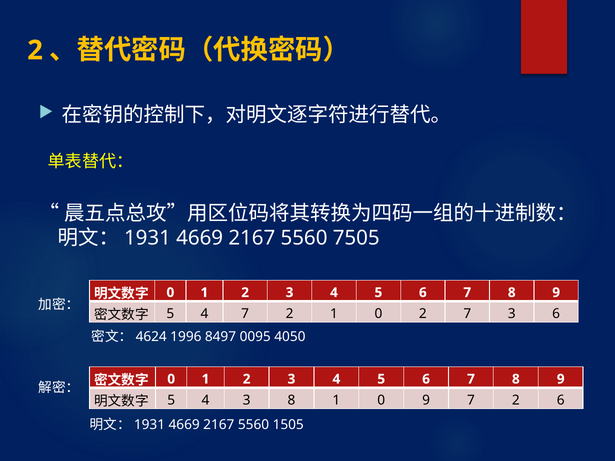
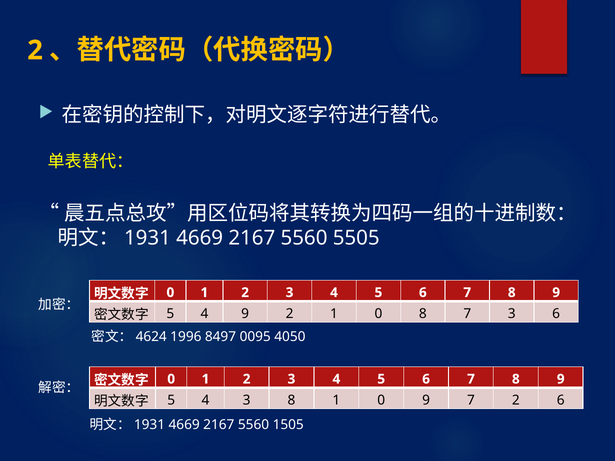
7505: 7505 -> 5505
4 7: 7 -> 9
0 2: 2 -> 8
